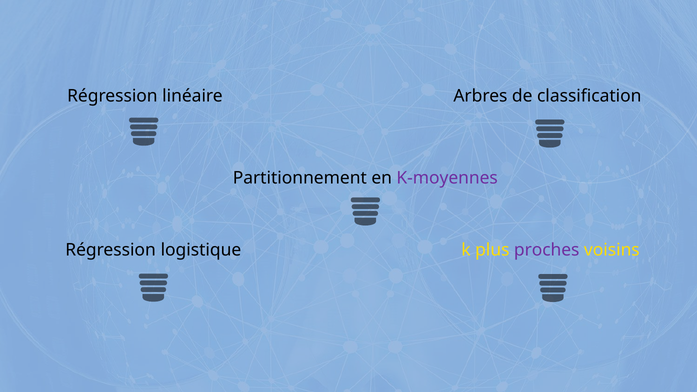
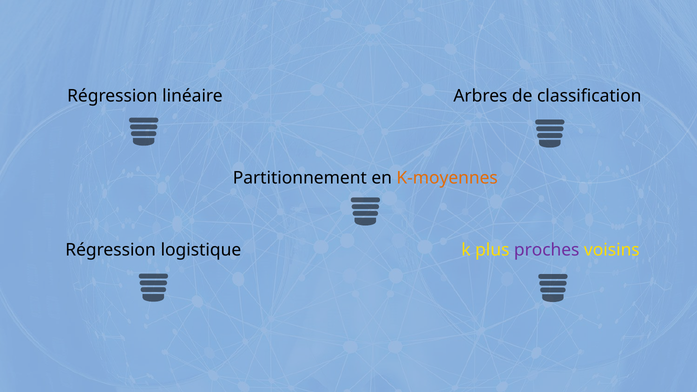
K-moyennes colour: purple -> orange
